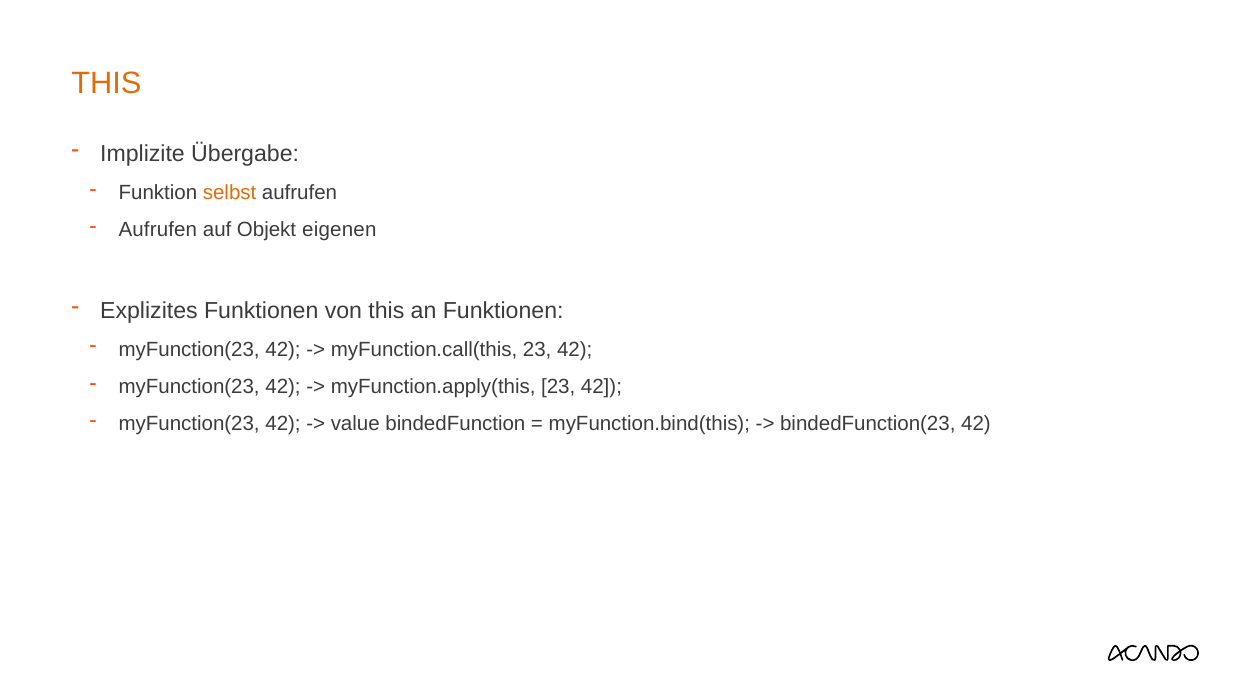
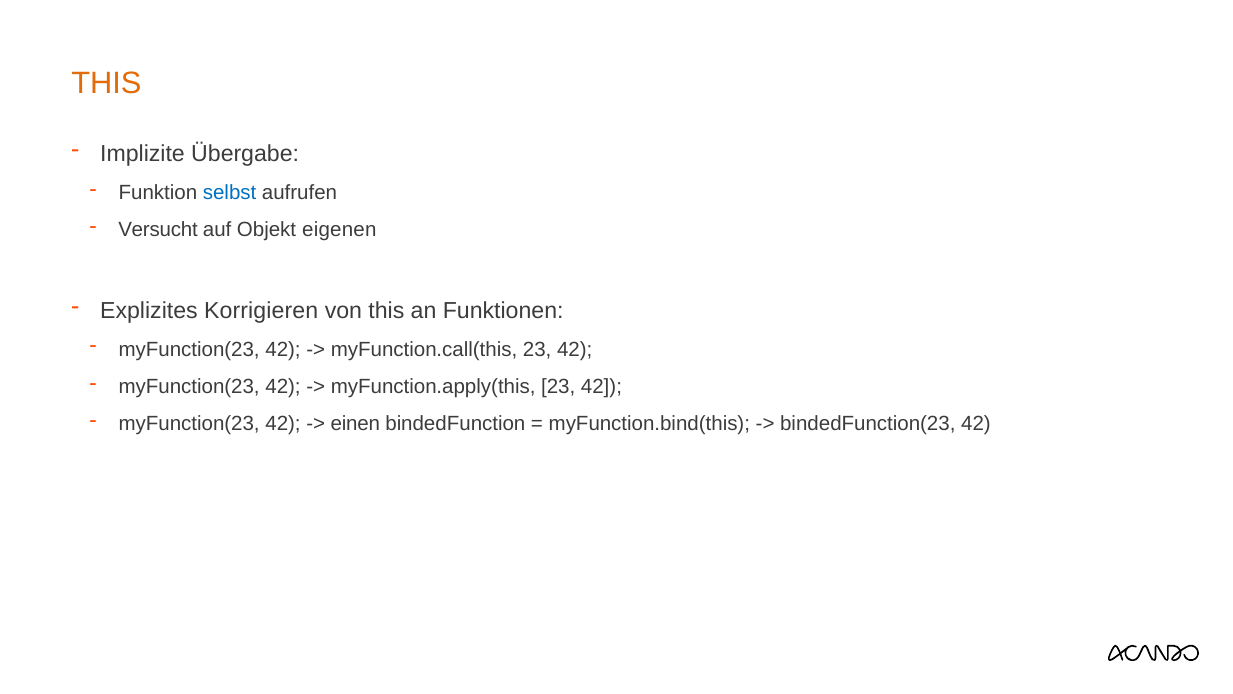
selbst colour: orange -> blue
Aufrufen at (158, 230): Aufrufen -> Versucht
Explizites Funktionen: Funktionen -> Korrigieren
value: value -> einen
